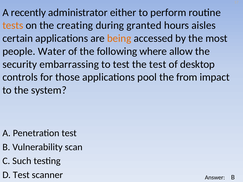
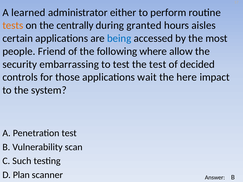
recently: recently -> learned
creating: creating -> centrally
being colour: orange -> blue
Water: Water -> Friend
desktop: desktop -> decided
pool: pool -> wait
from: from -> here
D Test: Test -> Plan
